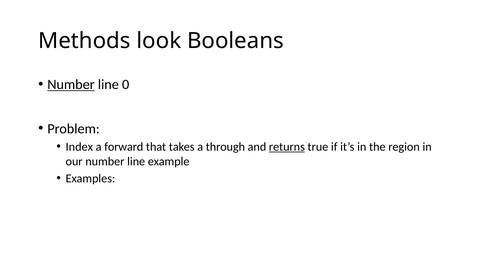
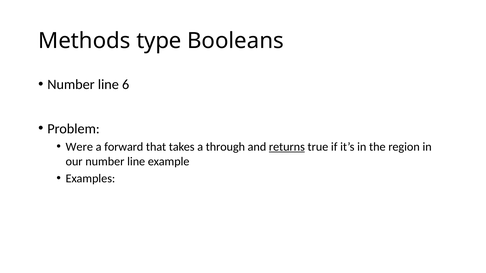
look: look -> type
Number at (71, 85) underline: present -> none
0: 0 -> 6
Index: Index -> Were
